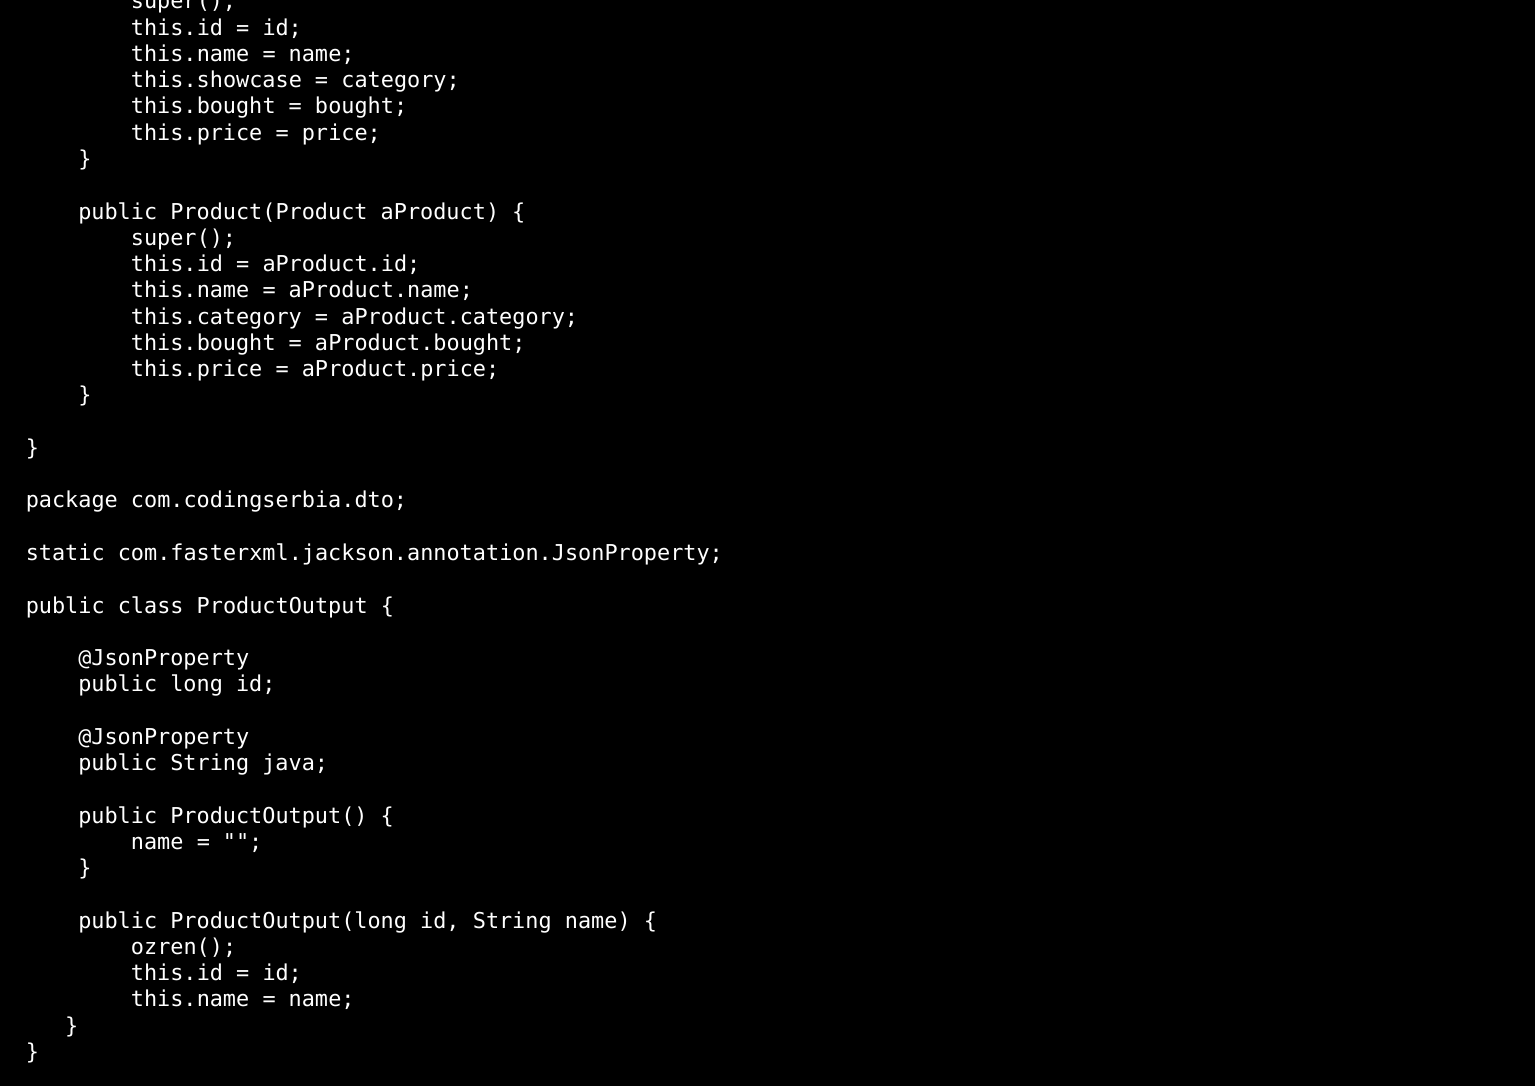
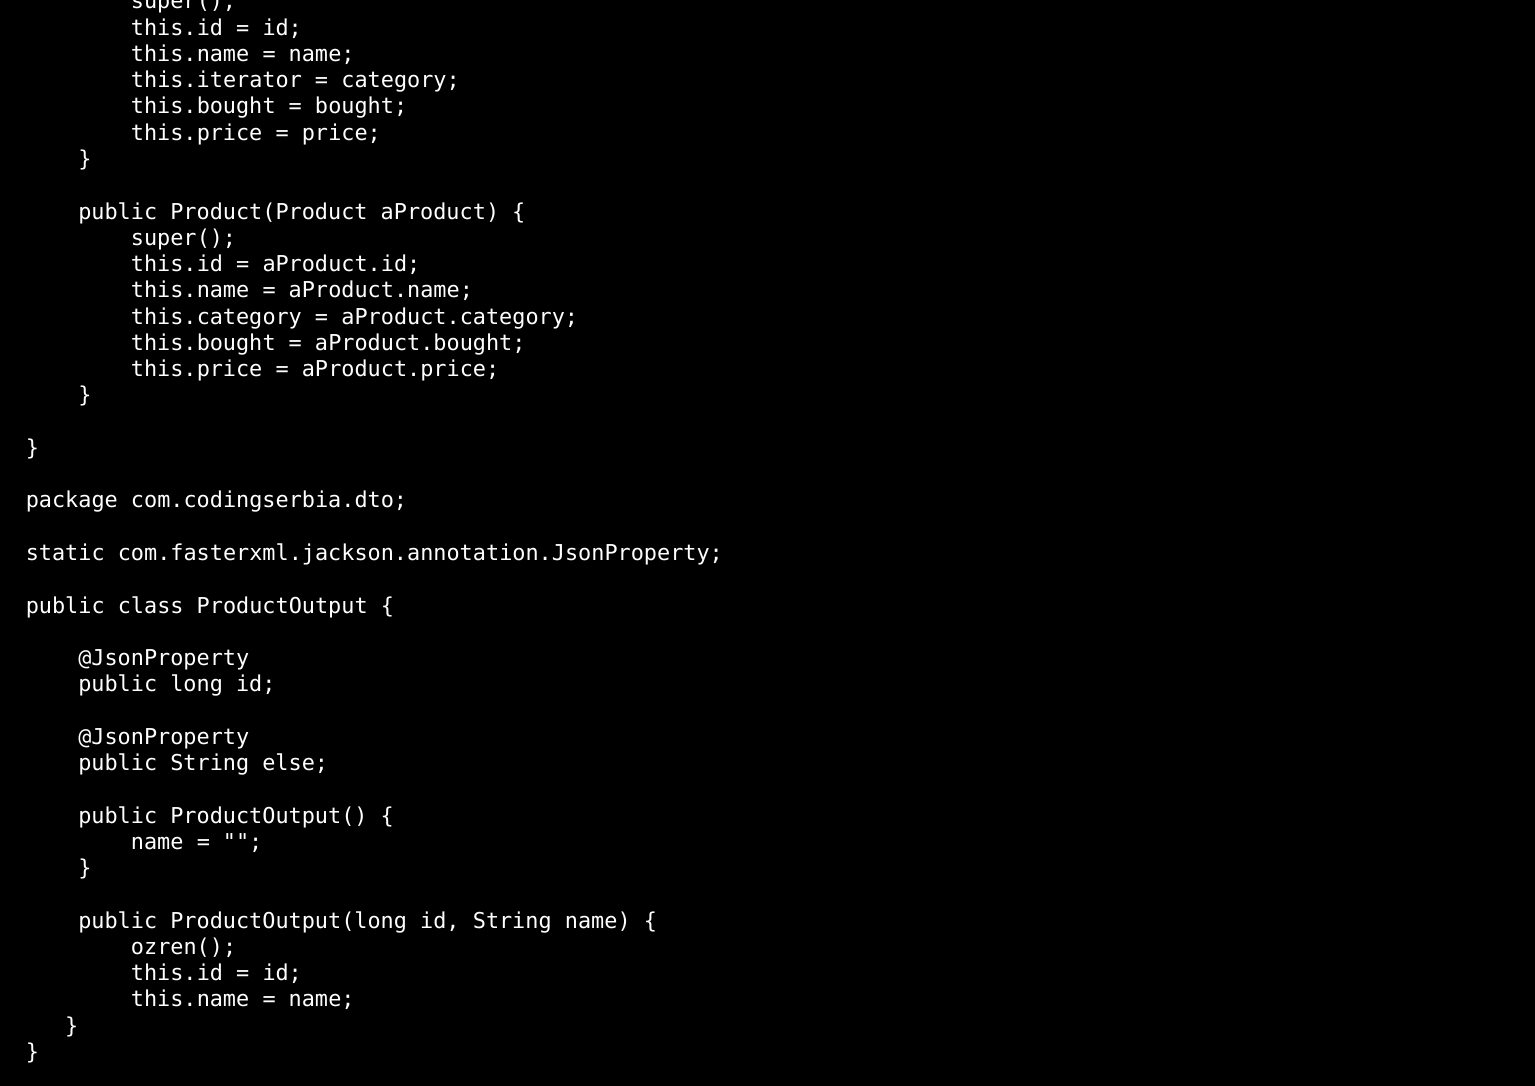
this.showcase: this.showcase -> this.iterator
java: java -> else
